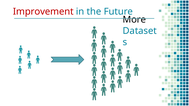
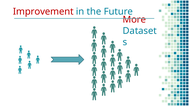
More colour: black -> red
